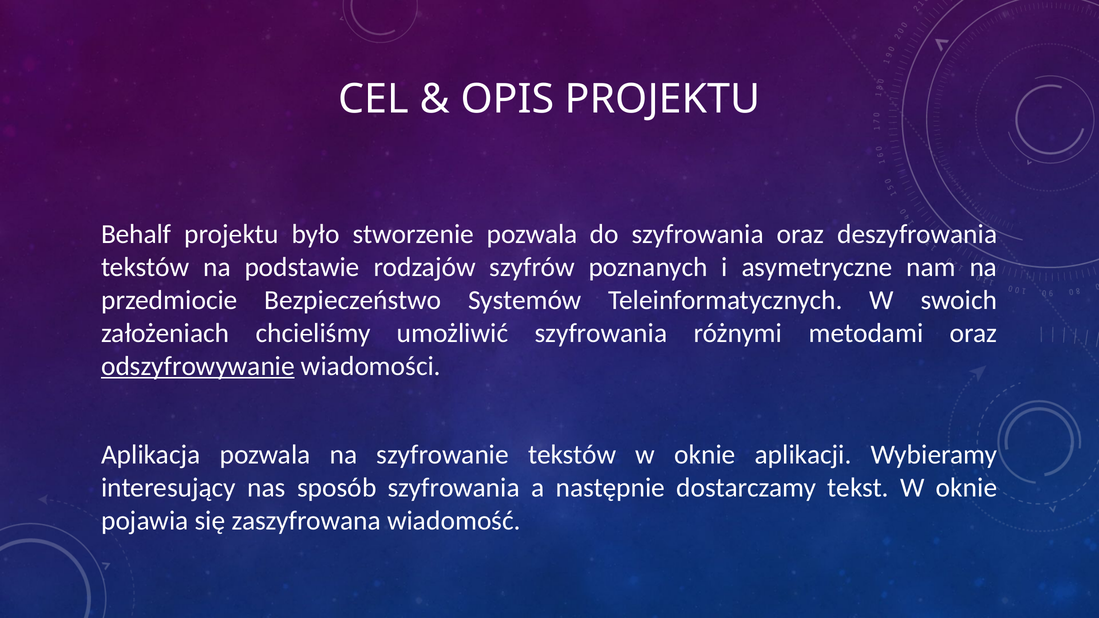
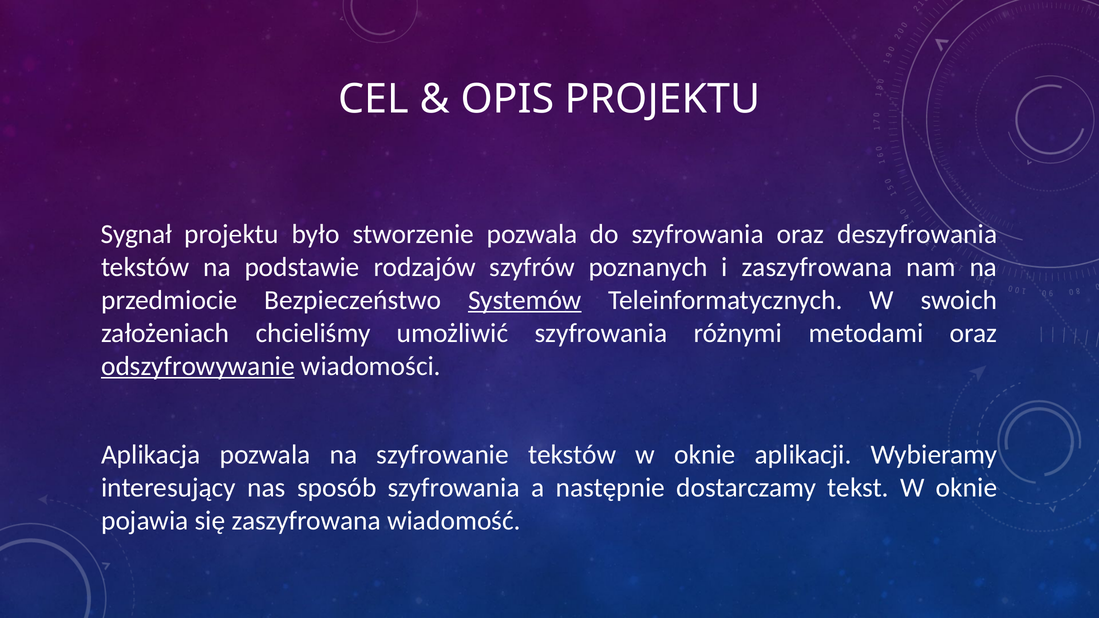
Behalf: Behalf -> Sygnał
i asymetryczne: asymetryczne -> zaszyfrowana
Systemów underline: none -> present
